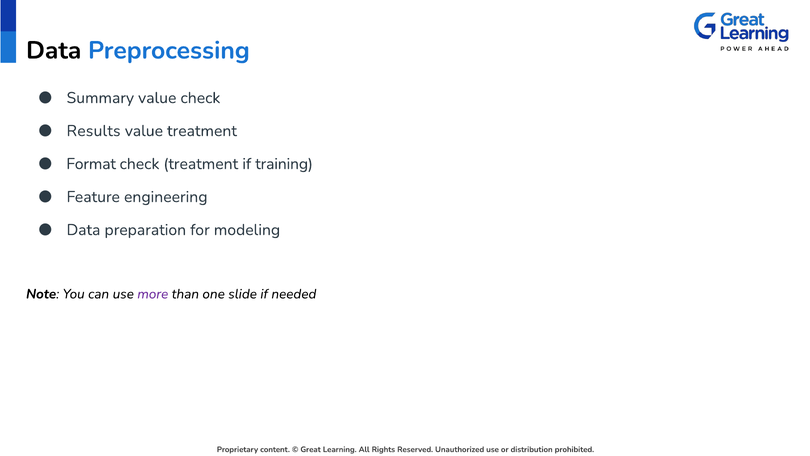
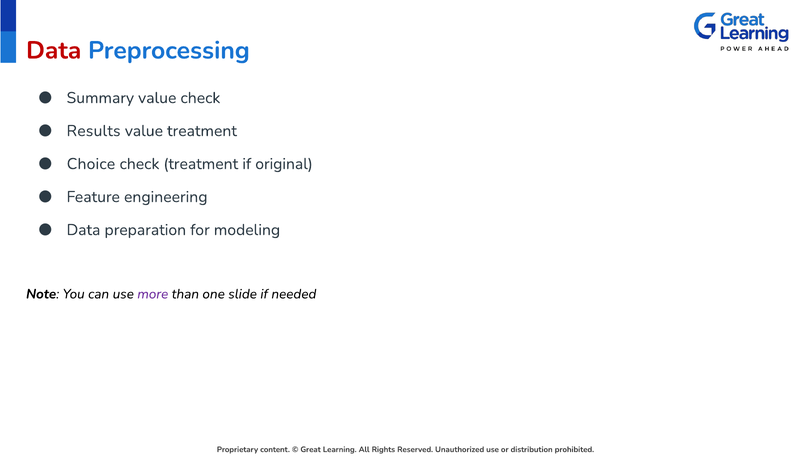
Data at (54, 50) colour: black -> red
Format: Format -> Choice
training: training -> original
